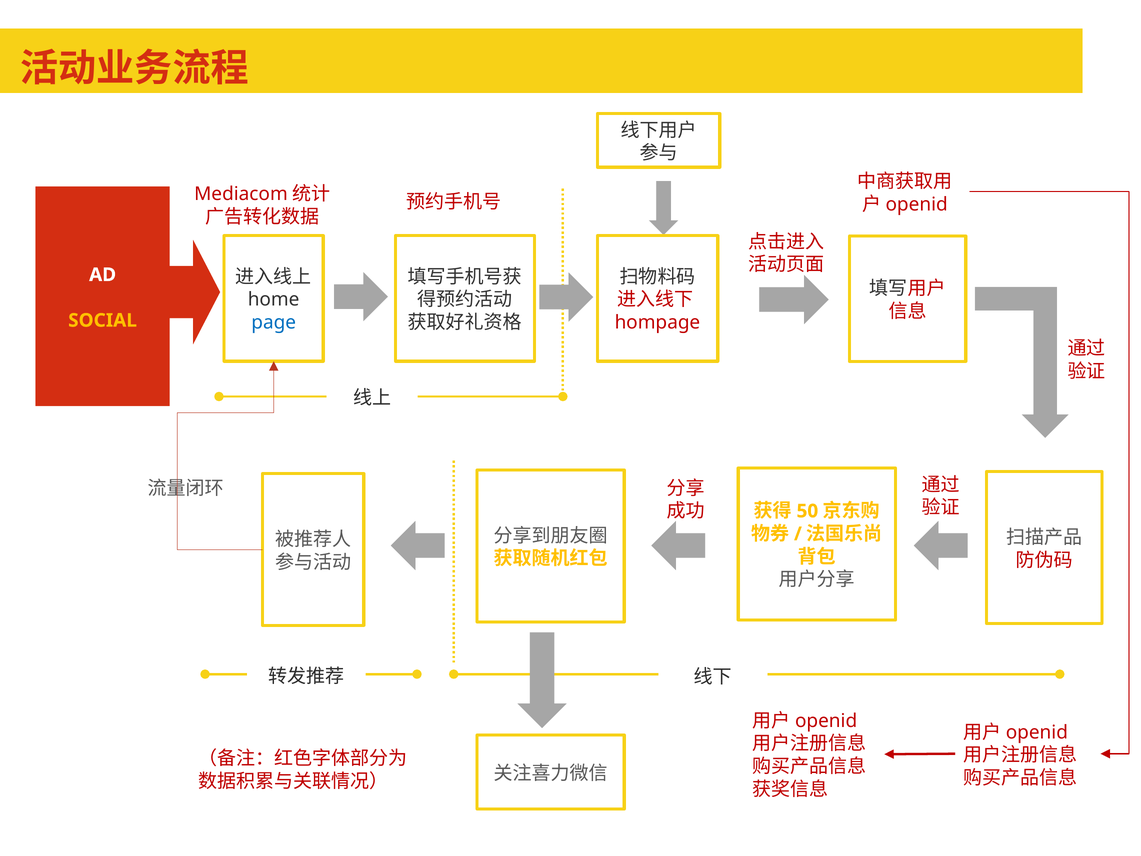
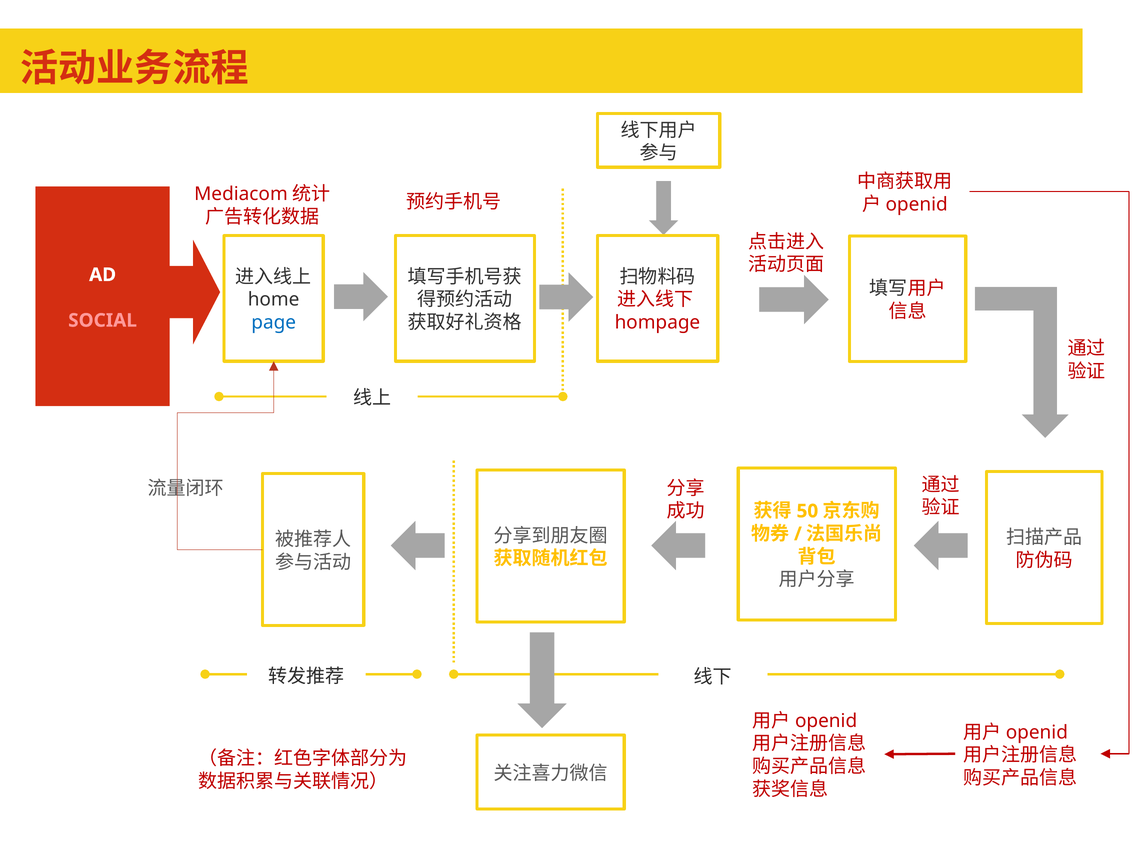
SOCIAL colour: yellow -> pink
